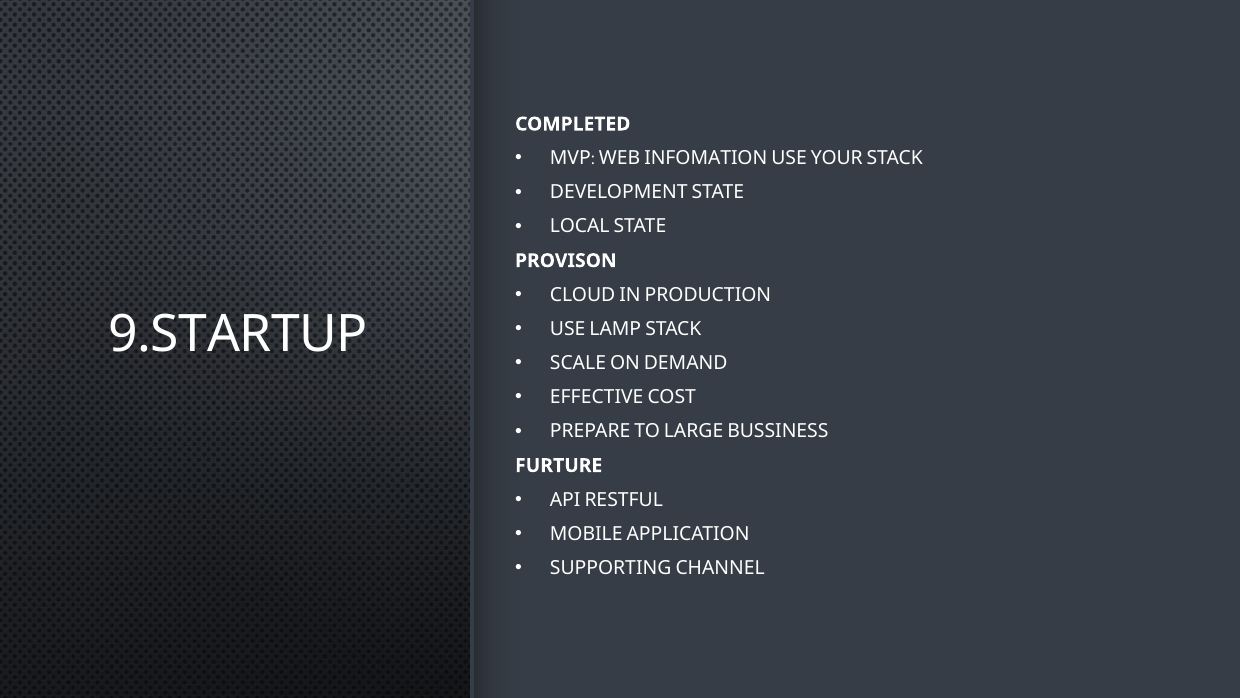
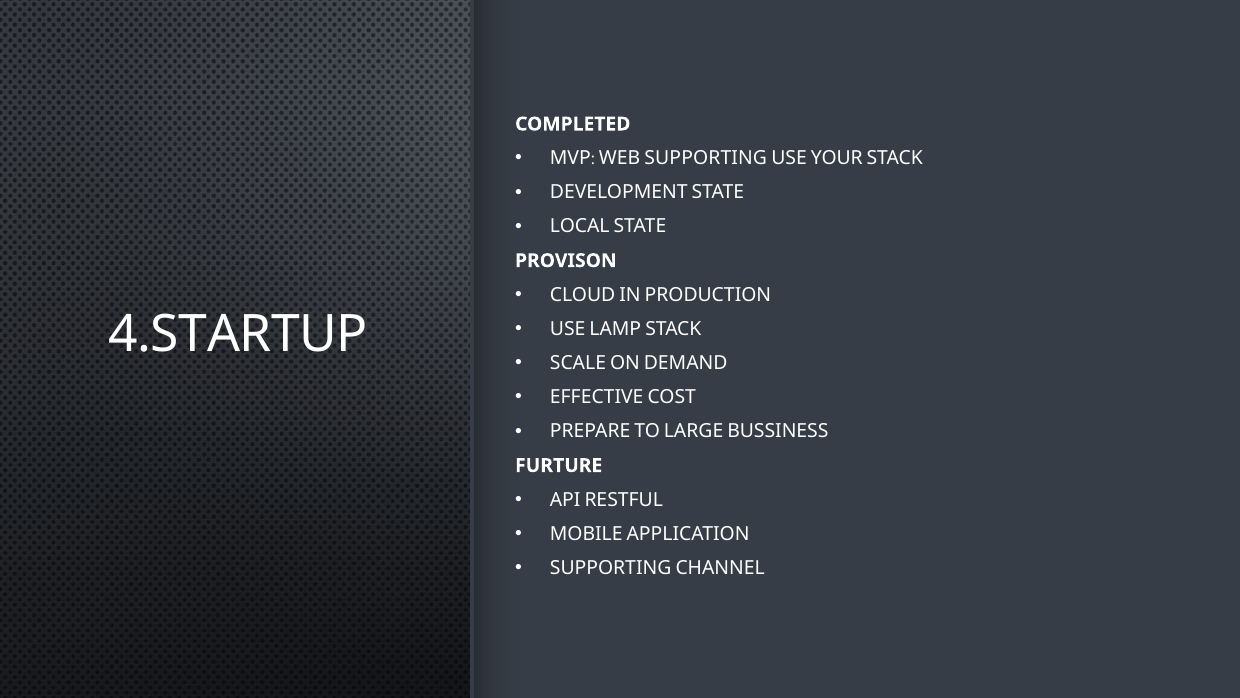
WEB INFOMATION: INFOMATION -> SUPPORTING
9.STARTUP: 9.STARTUP -> 4.STARTUP
